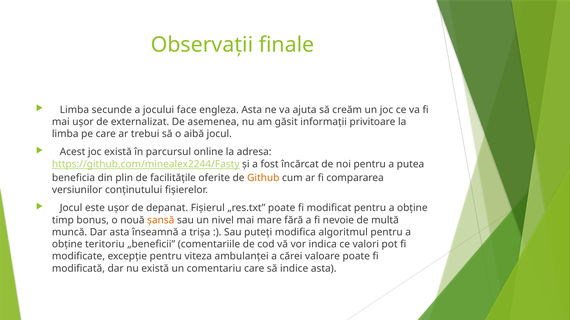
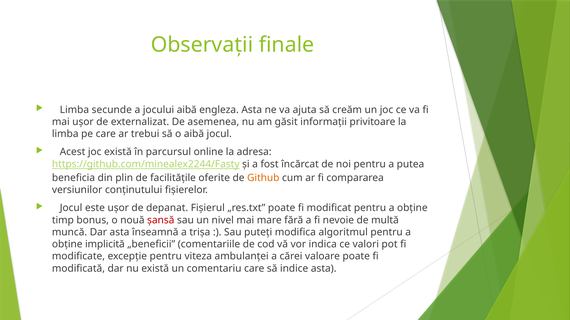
jocului face: face -> aibă
șansă colour: orange -> red
teritoriu: teritoriu -> implicită
